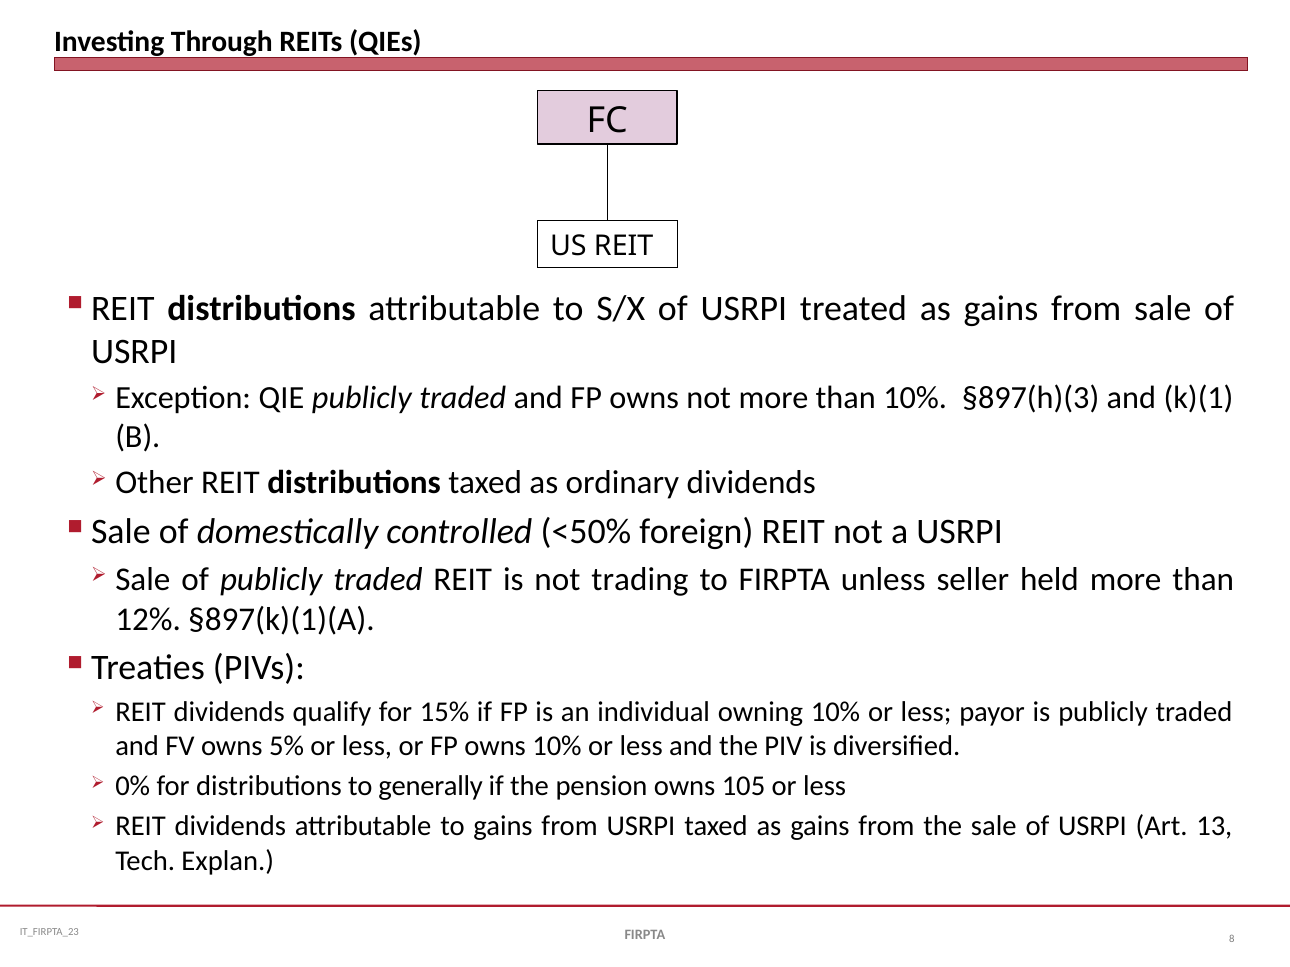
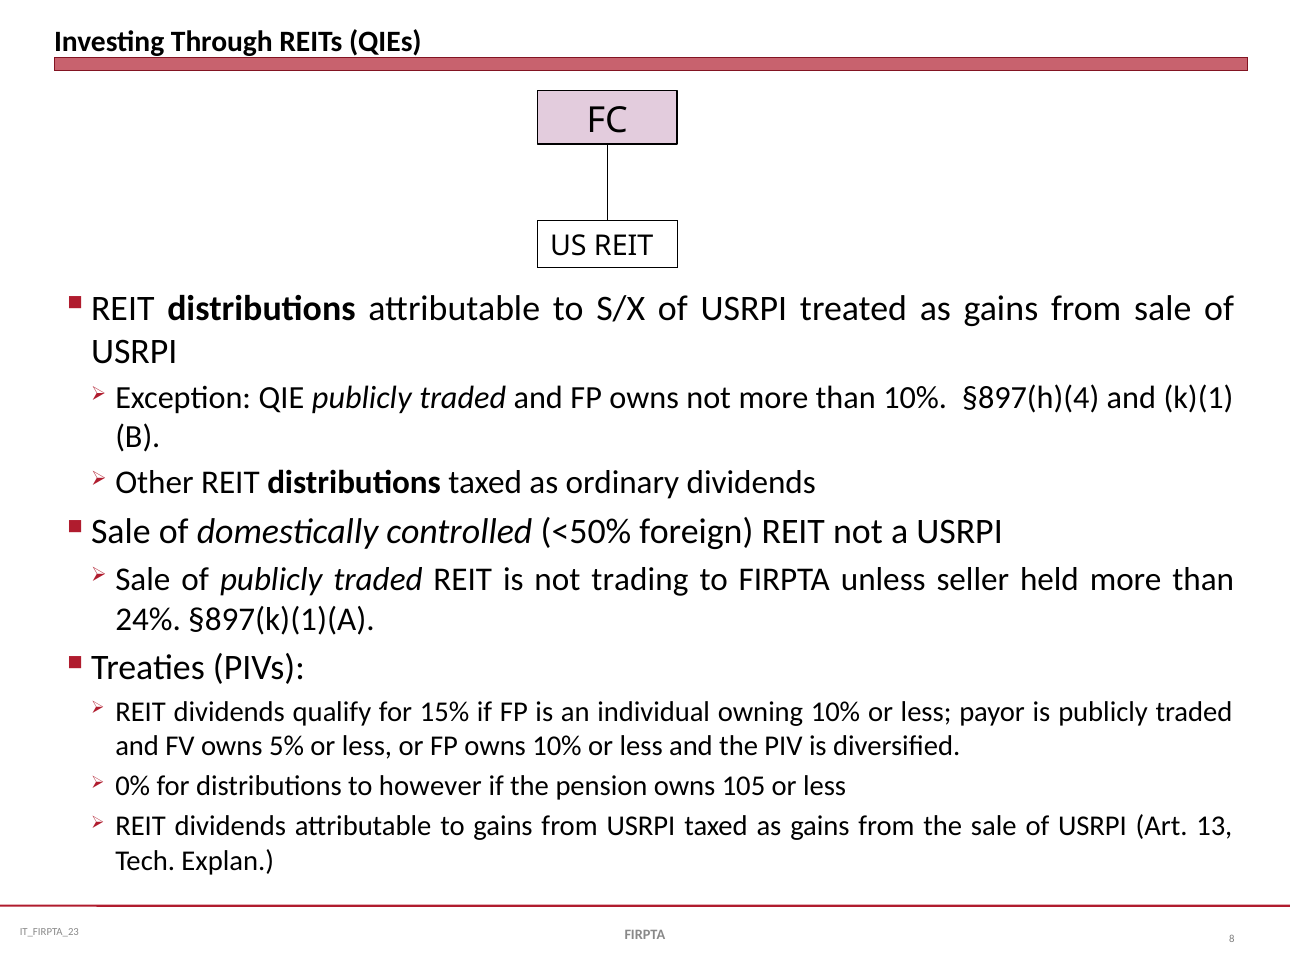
§897(h)(3: §897(h)(3 -> §897(h)(4
12%: 12% -> 24%
generally: generally -> however
